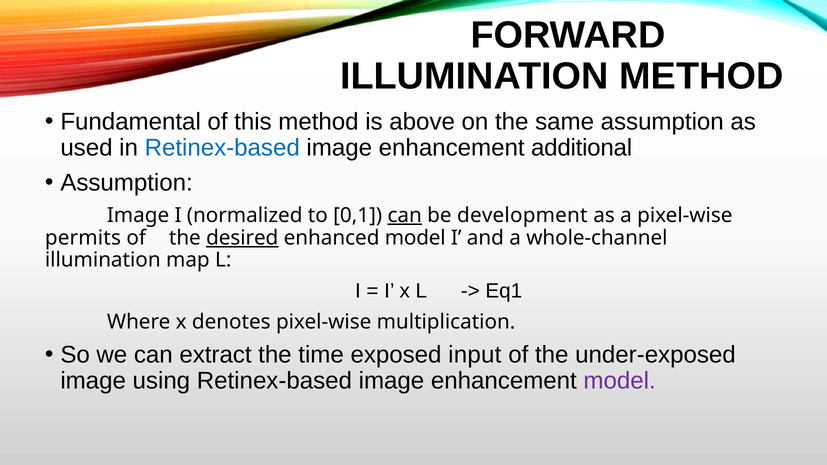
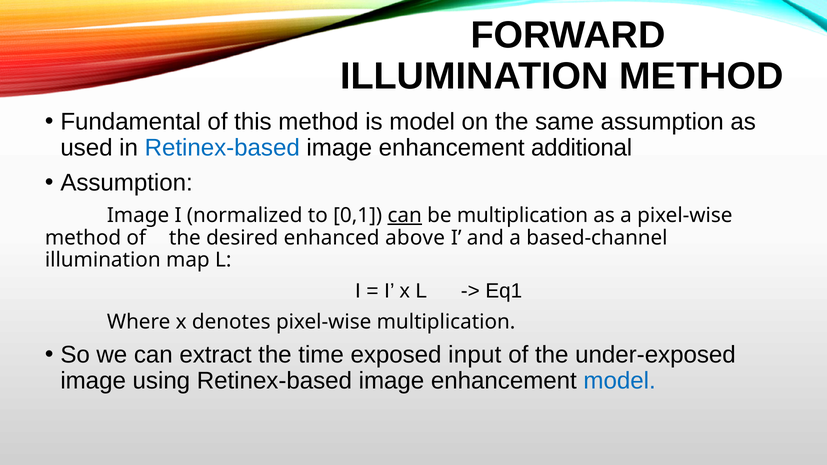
is above: above -> model
be development: development -> multiplication
permits at (83, 238): permits -> method
desired underline: present -> none
enhanced model: model -> above
whole-channel: whole-channel -> based-channel
model at (620, 381) colour: purple -> blue
